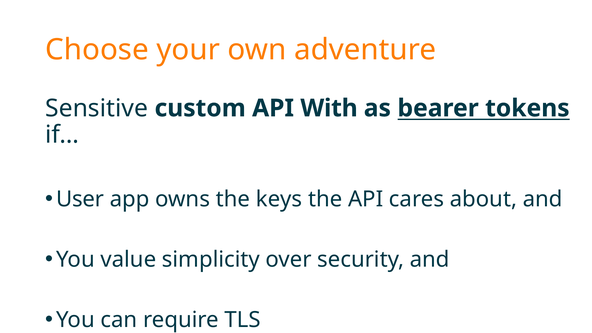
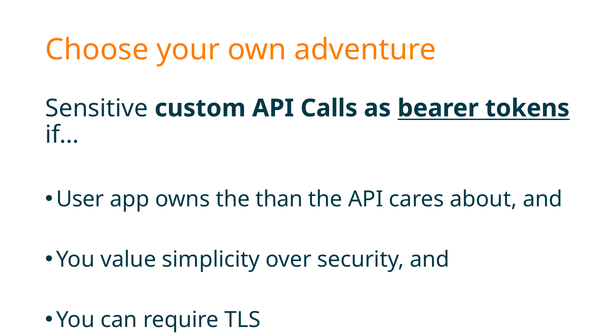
With: With -> Calls
keys: keys -> than
